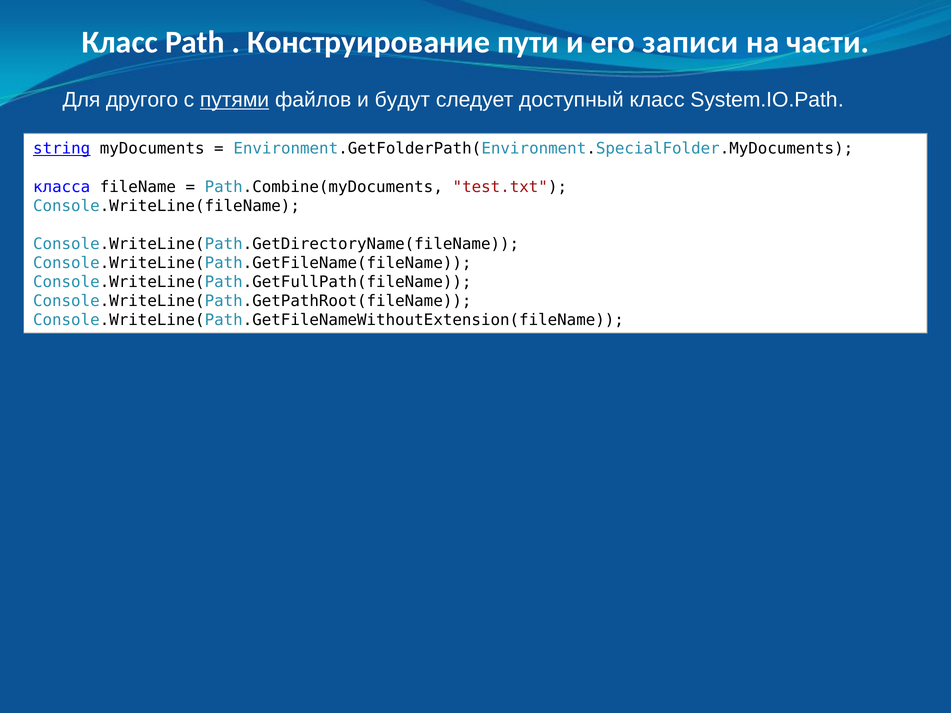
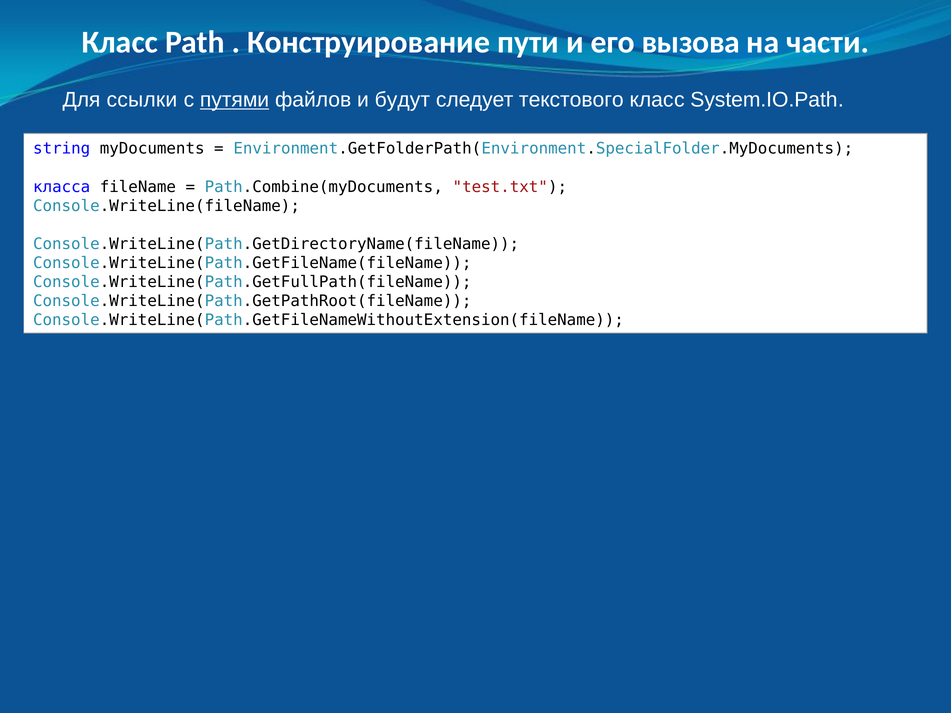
записи: записи -> вызова
другого: другого -> ссылки
доступный: доступный -> текстового
string underline: present -> none
